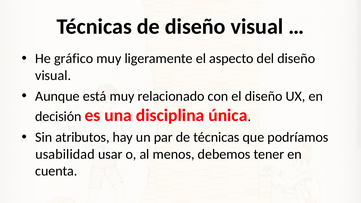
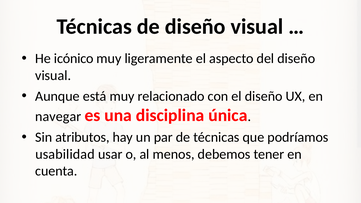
gráfico: gráfico -> icónico
decisión: decisión -> navegar
